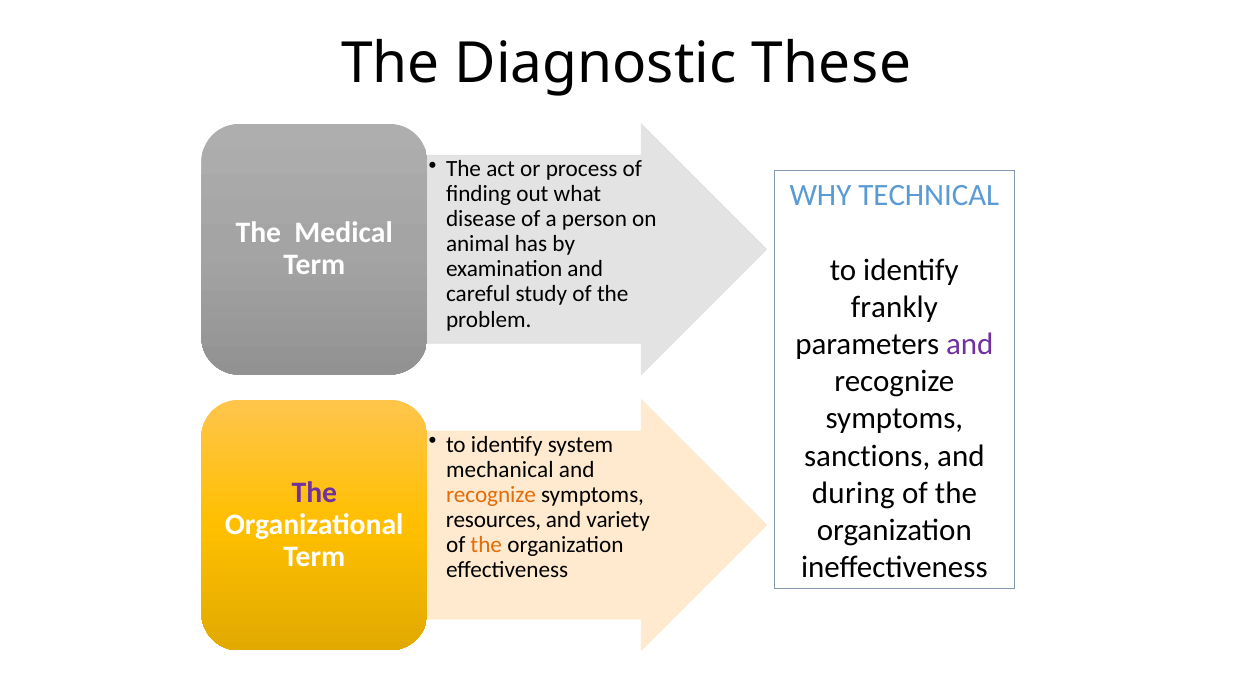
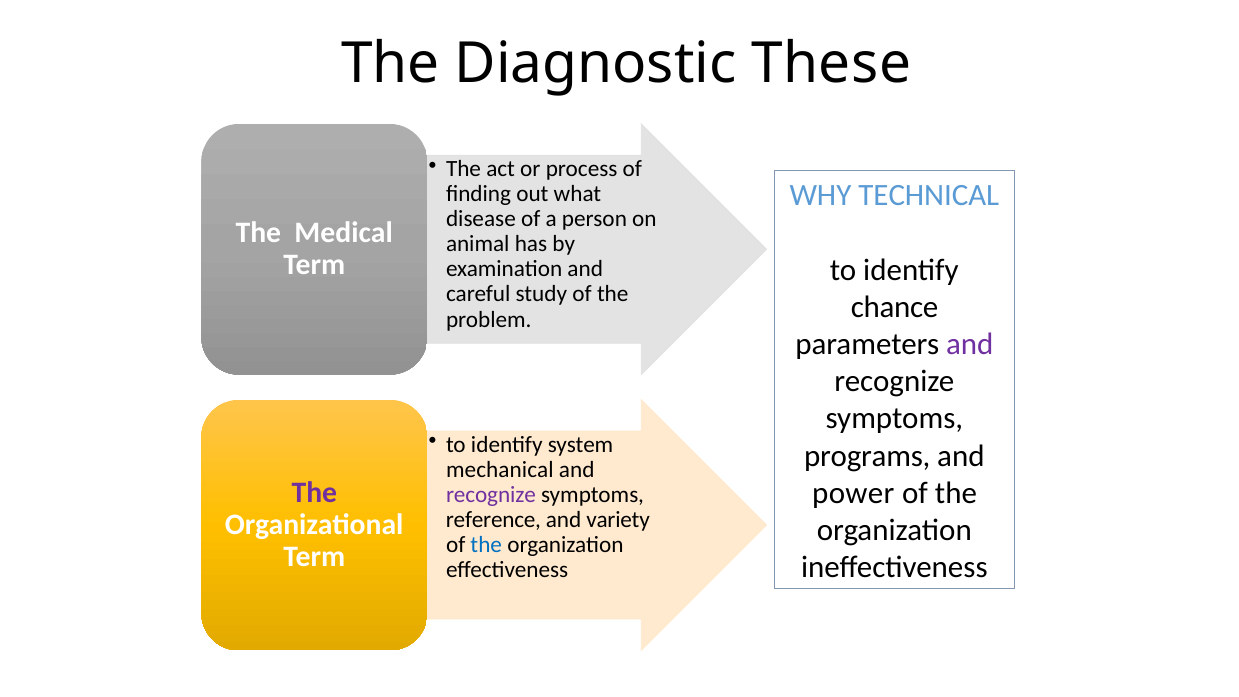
frankly: frankly -> chance
sanctions: sanctions -> programs
during: during -> power
recognize at (491, 495) colour: orange -> purple
resources: resources -> reference
the at (486, 545) colour: orange -> blue
